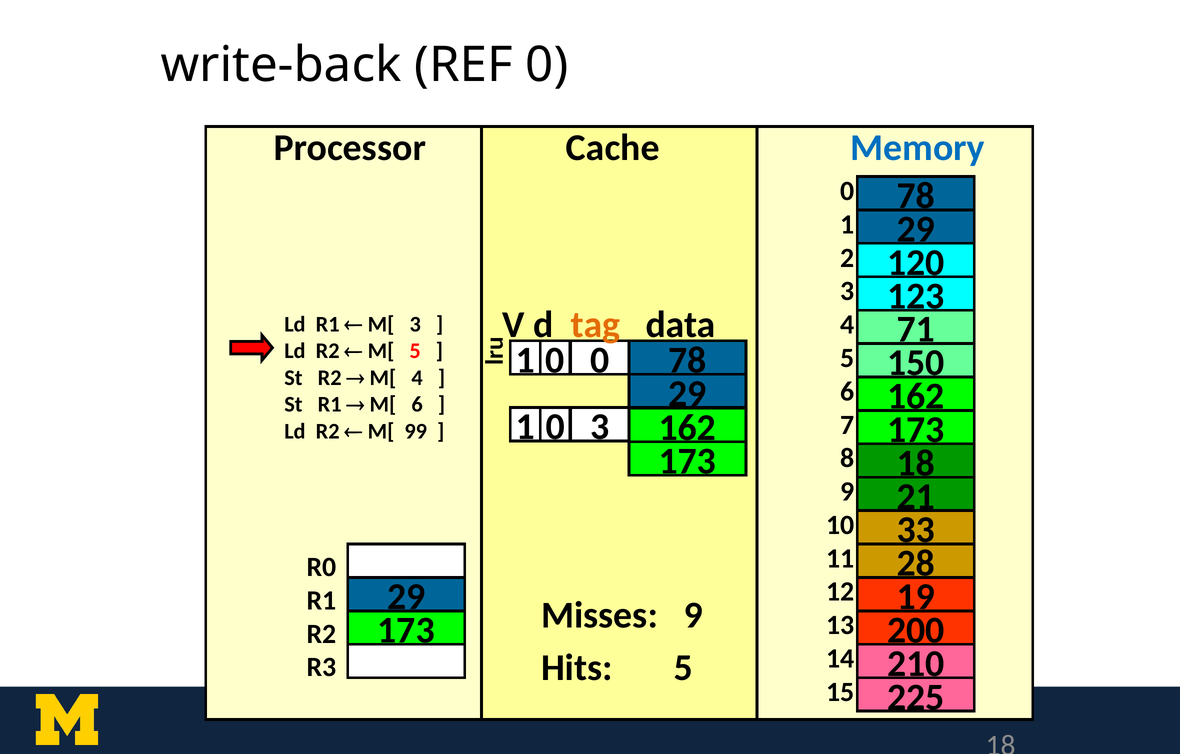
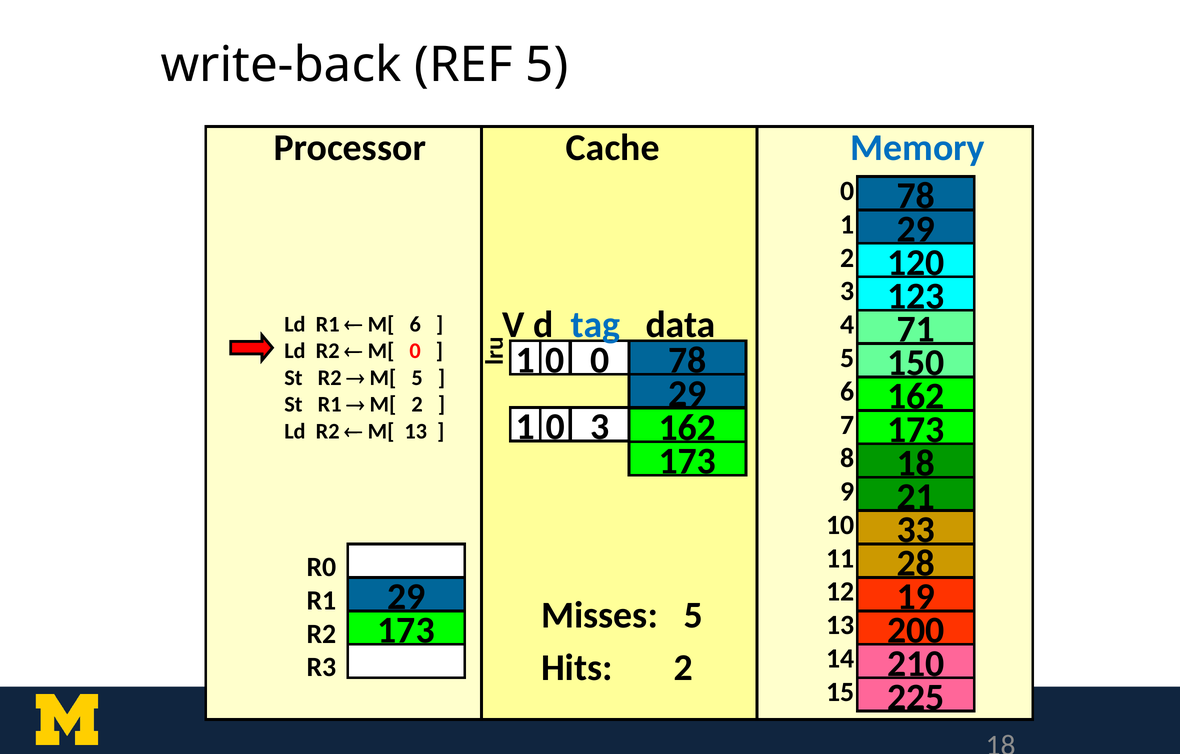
REF 0: 0 -> 5
tag colour: orange -> blue
M[ 3: 3 -> 6
M[ 5: 5 -> 0
M[ 4: 4 -> 5
M[ 6: 6 -> 2
M[ 99: 99 -> 13
Misses 9: 9 -> 5
Hits 5: 5 -> 2
